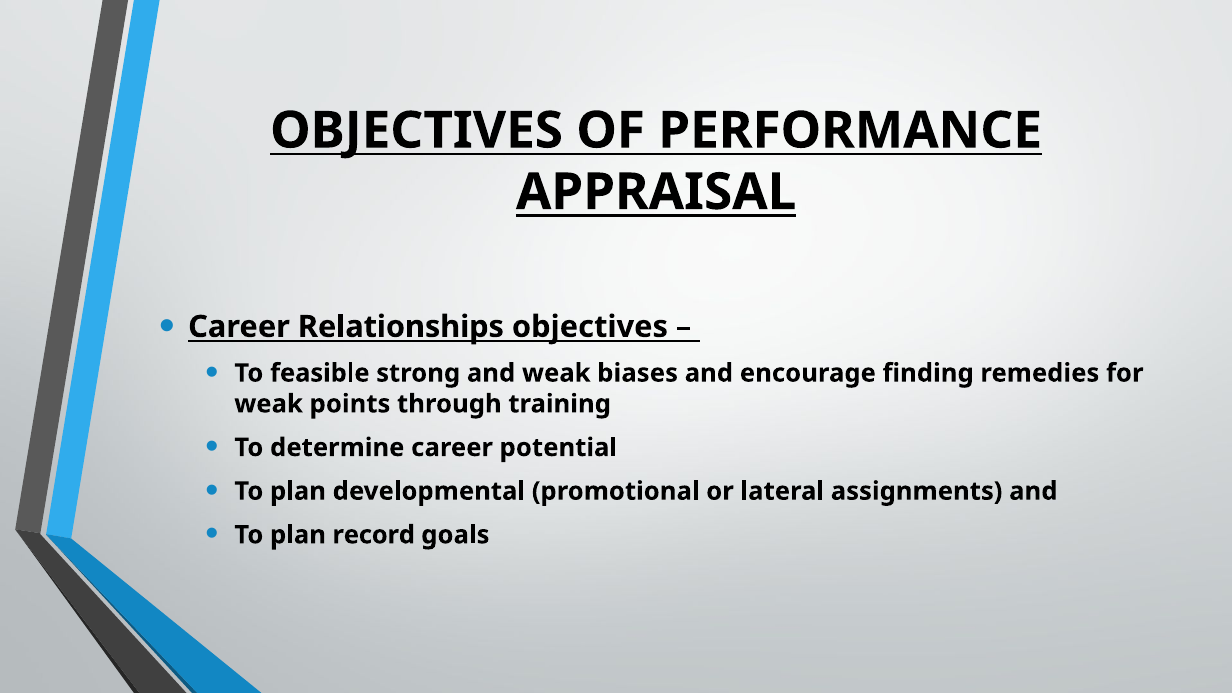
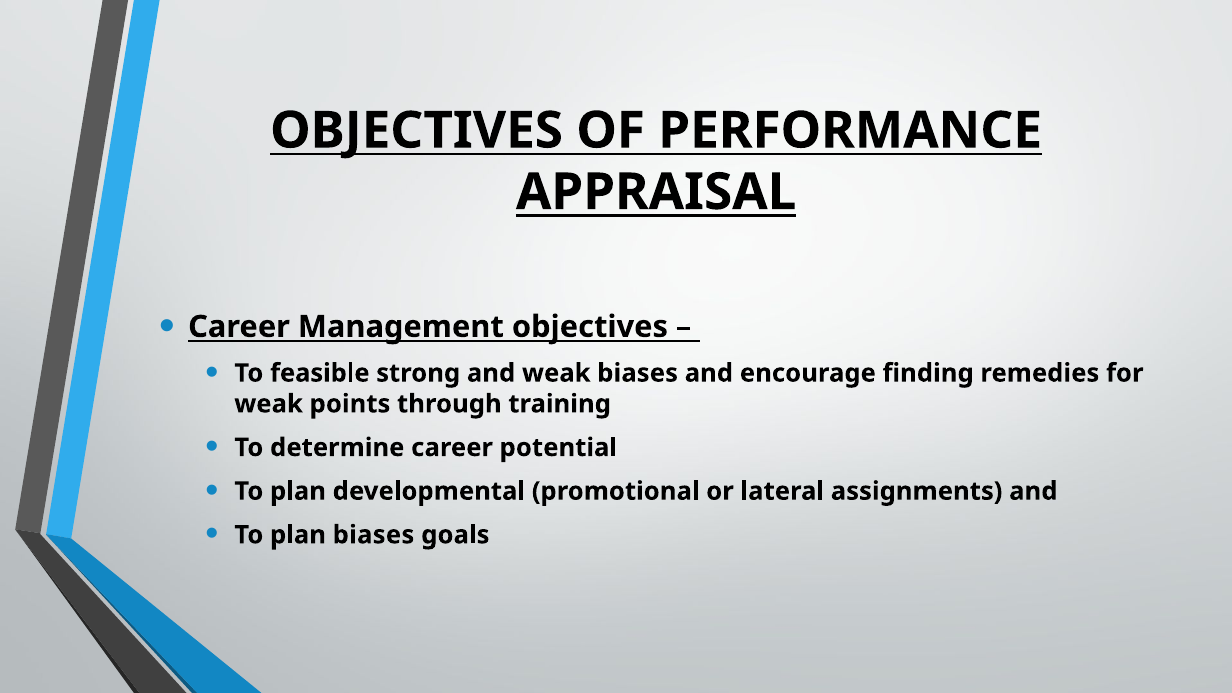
Relationships: Relationships -> Management
plan record: record -> biases
